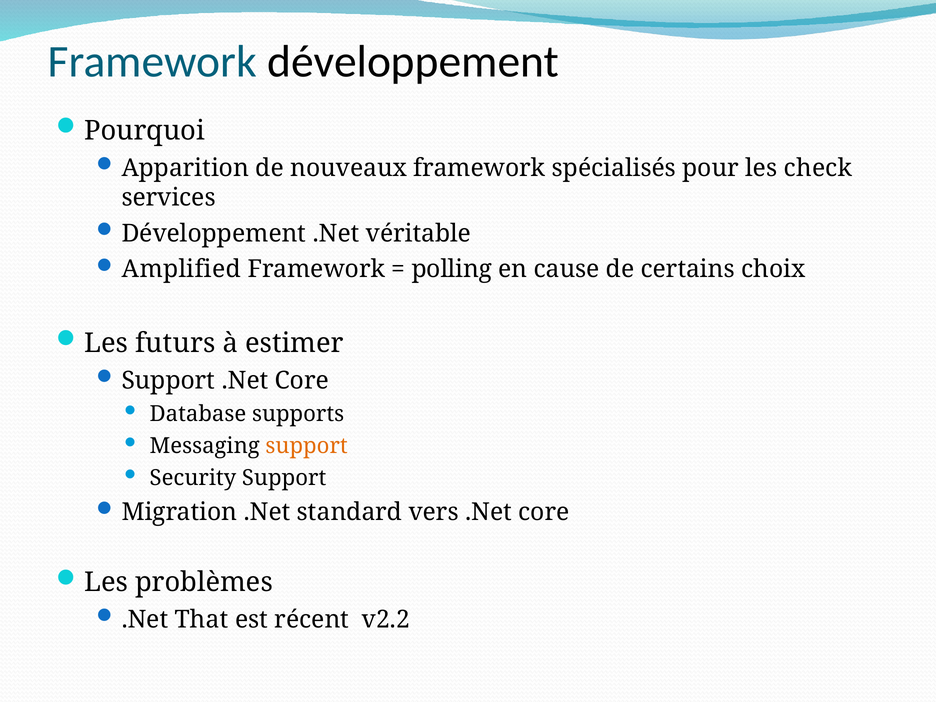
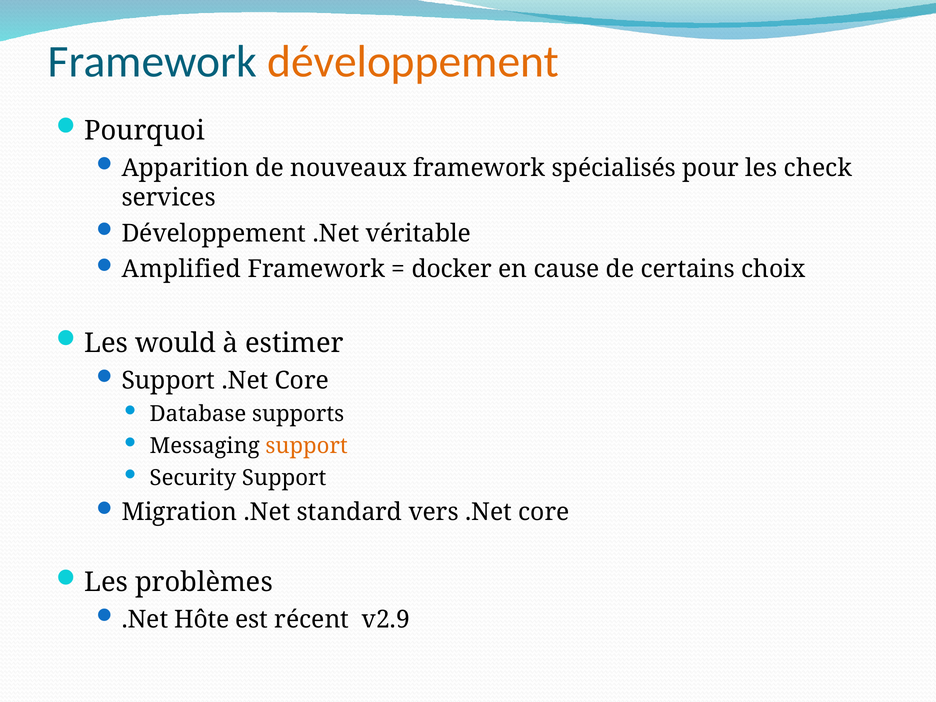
développement at (413, 62) colour: black -> orange
polling: polling -> docker
futurs: futurs -> would
That: That -> Hôte
v2.2: v2.2 -> v2.9
